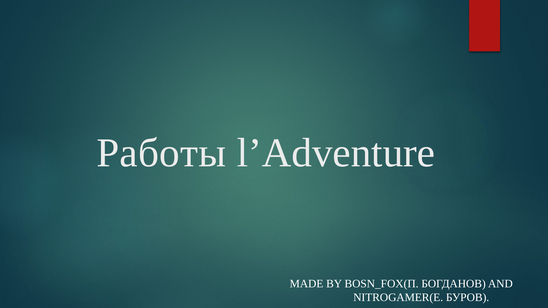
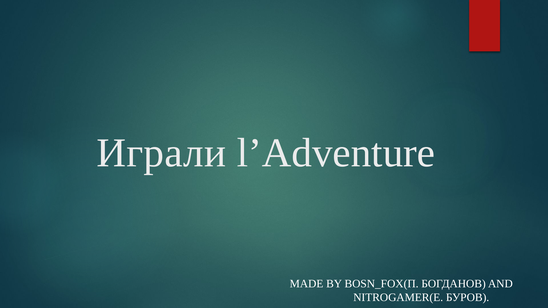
Работы: Работы -> Играли
